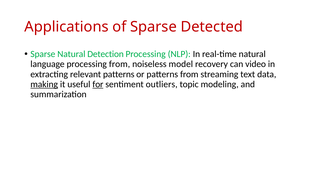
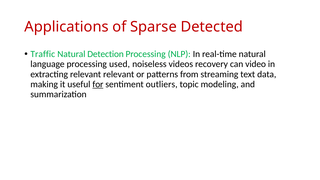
Sparse at (43, 54): Sparse -> Traffic
processing from: from -> used
model: model -> videos
relevant patterns: patterns -> relevant
making underline: present -> none
